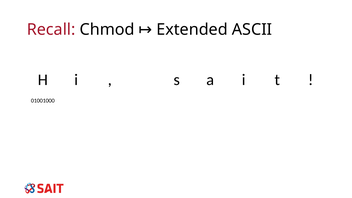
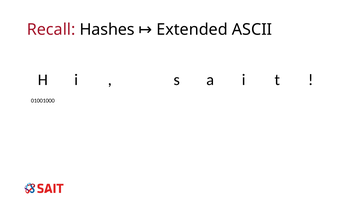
Chmod: Chmod -> Hashes
